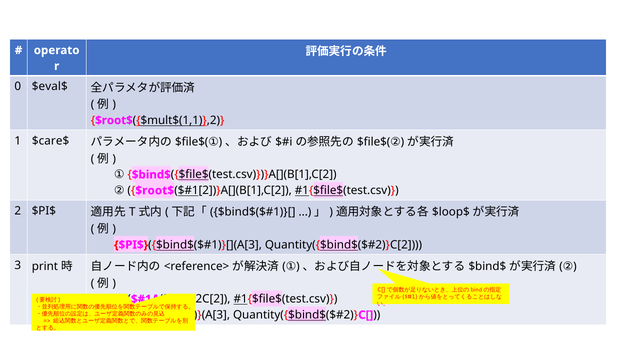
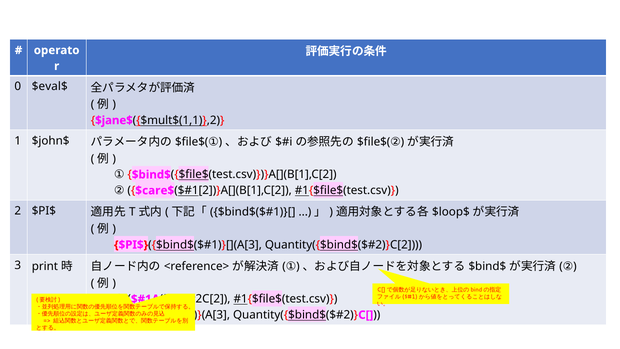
$root$ at (114, 120): $root$ -> $jane$
$care$: $care$ -> $john$
$root$ at (155, 190): $root$ -> $care$
